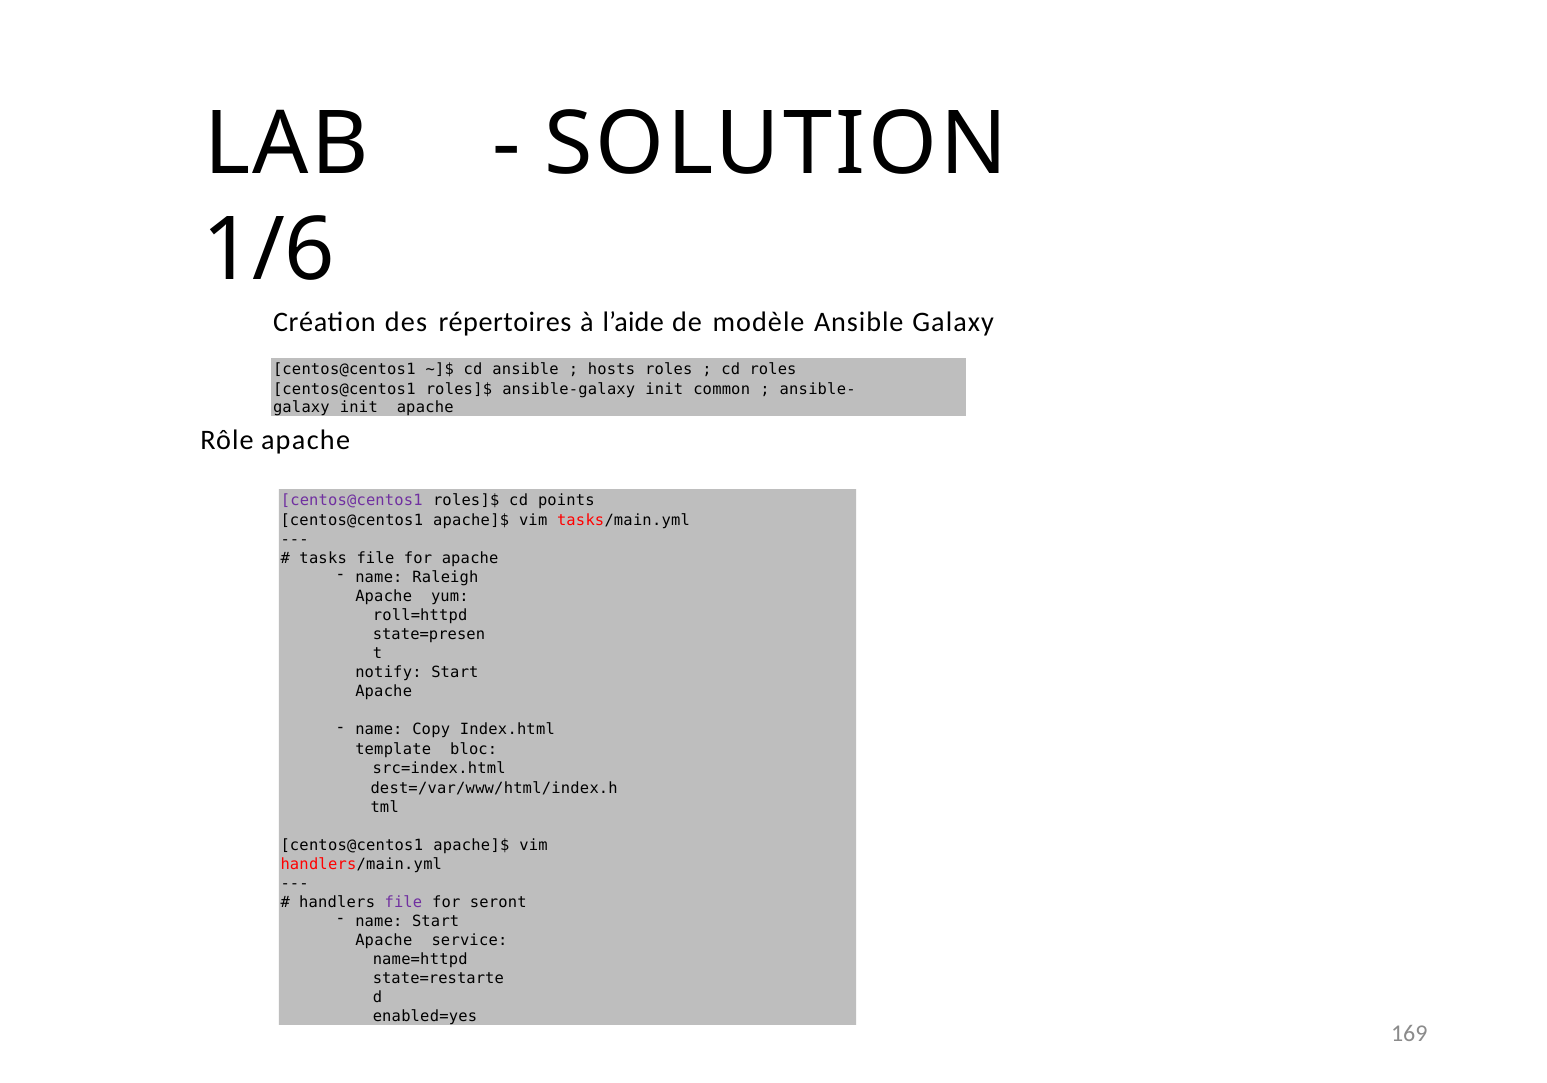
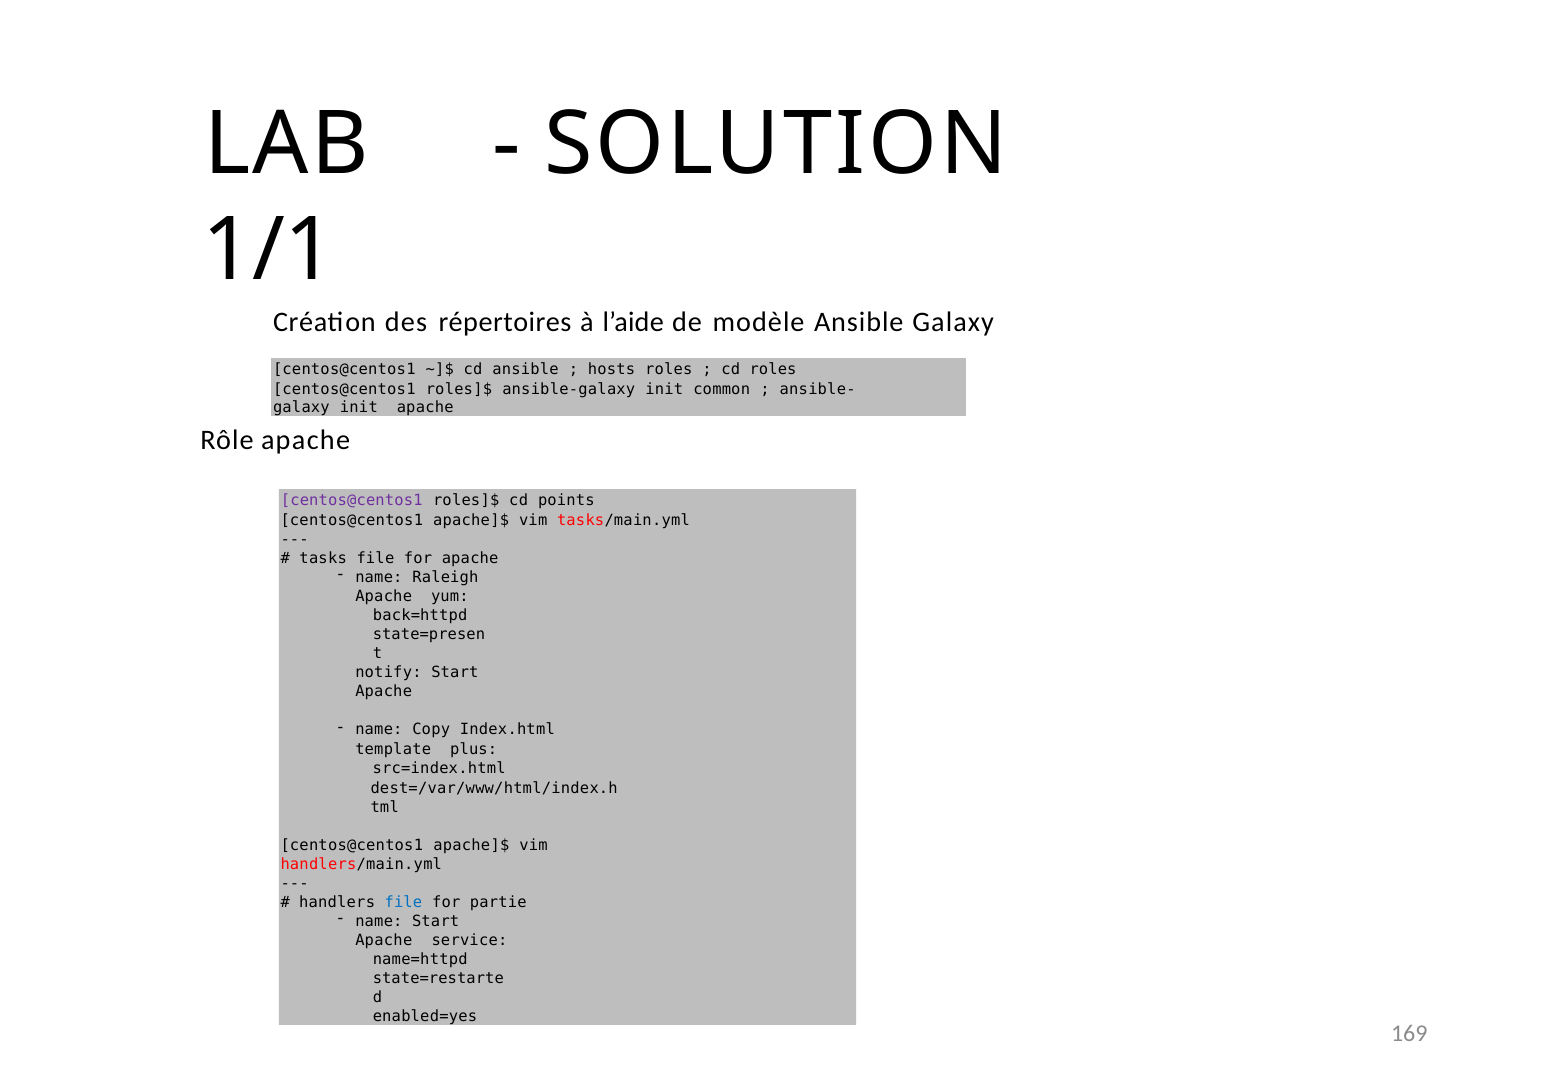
1/6: 1/6 -> 1/1
roll=httpd: roll=httpd -> back=httpd
bloc: bloc -> plus
file at (403, 902) colour: purple -> blue
seront: seront -> partie
